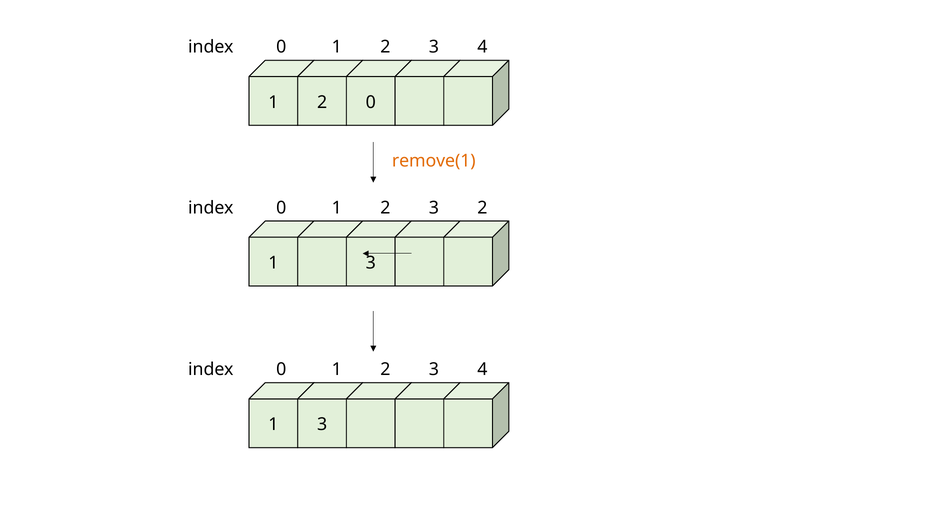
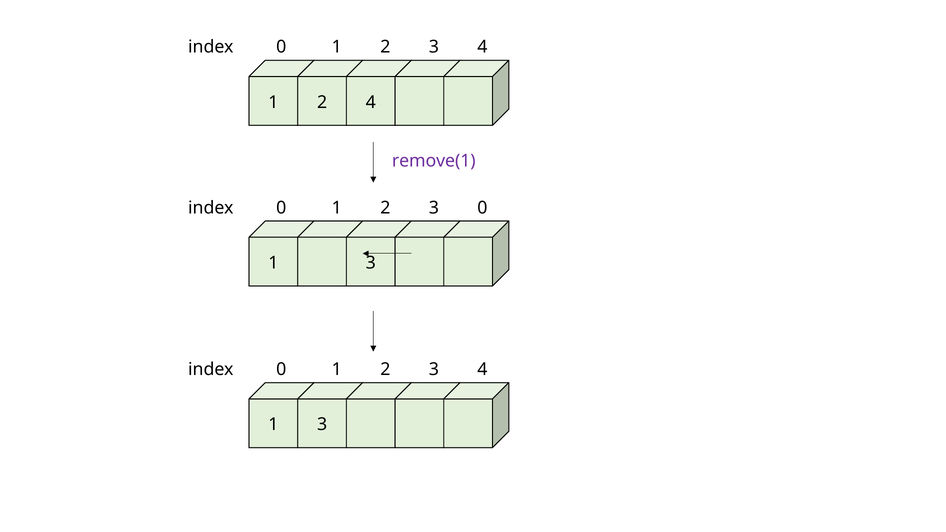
2 0: 0 -> 4
remove(1 colour: orange -> purple
2 3 2: 2 -> 0
